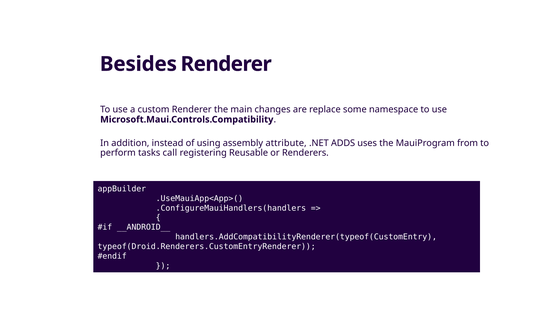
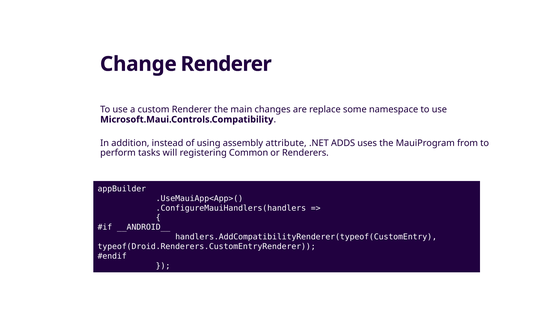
Besides: Besides -> Change
call: call -> will
Reusable: Reusable -> Common
